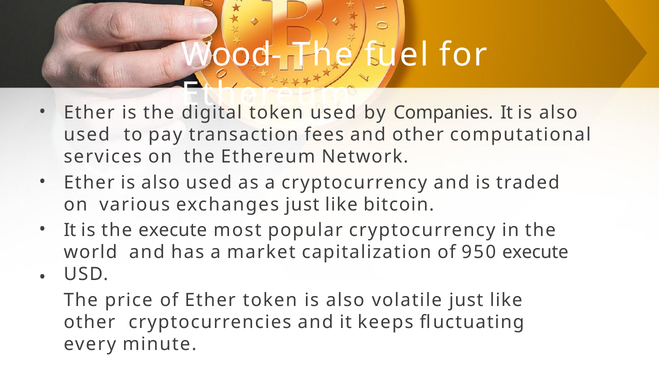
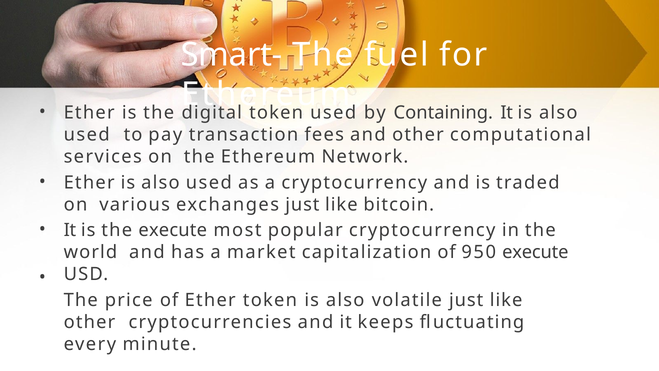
Wood-: Wood- -> Smart-
Companies: Companies -> Containing
